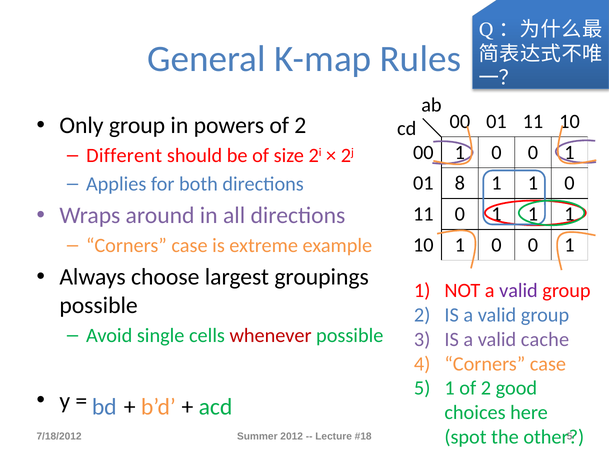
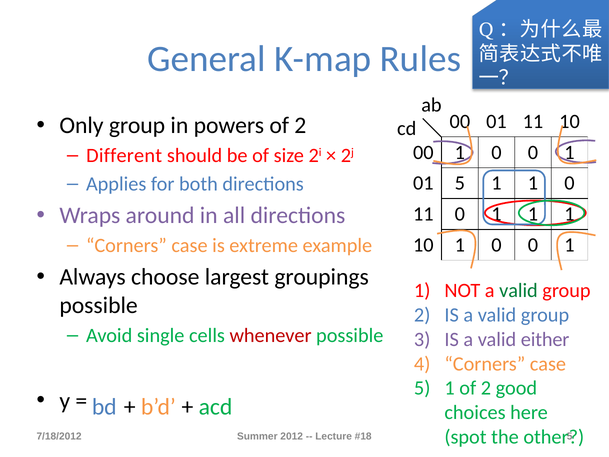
01 8: 8 -> 5
valid at (518, 291) colour: purple -> green
cache: cache -> either
